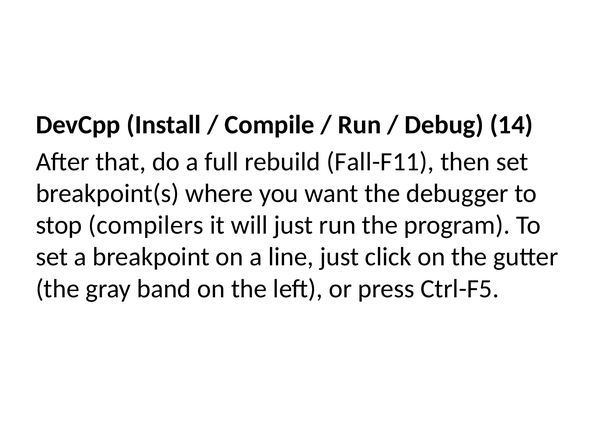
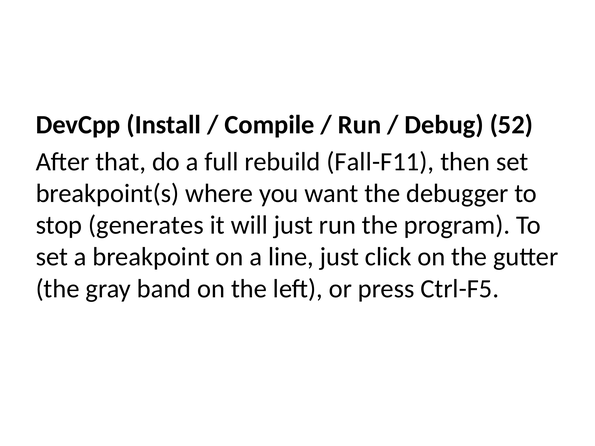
14: 14 -> 52
compilers: compilers -> generates
